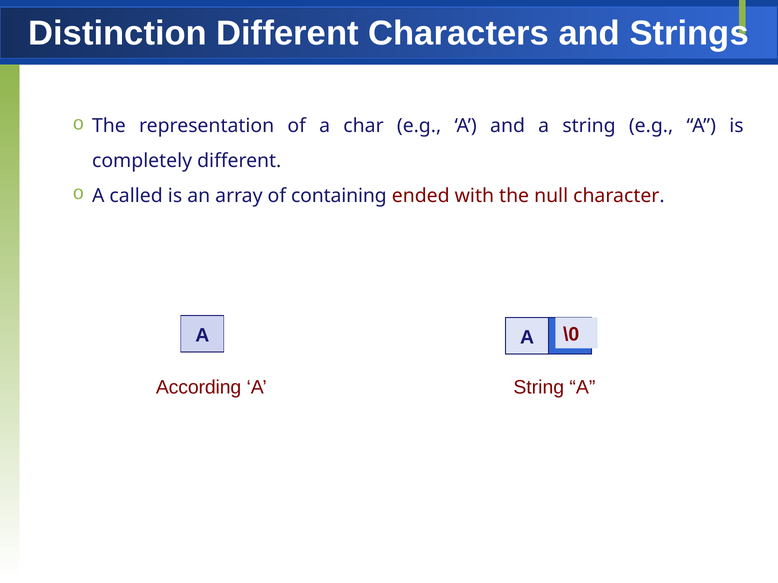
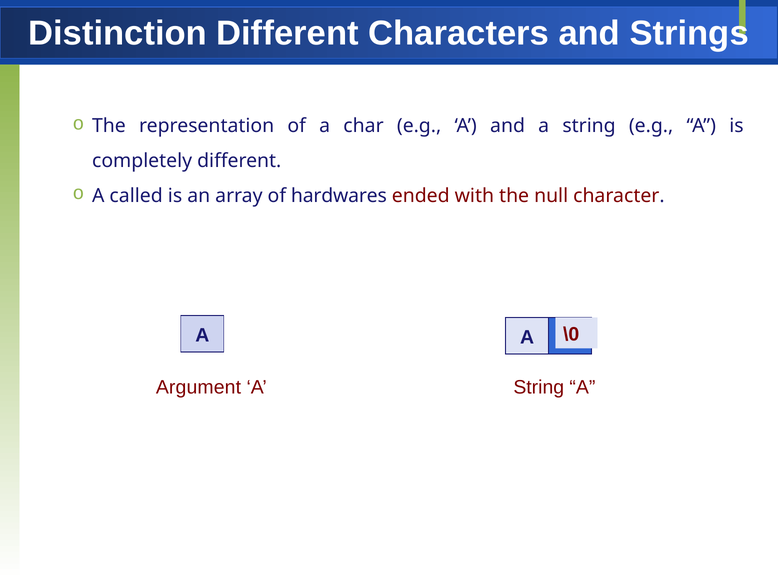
containing: containing -> hardwares
According: According -> Argument
